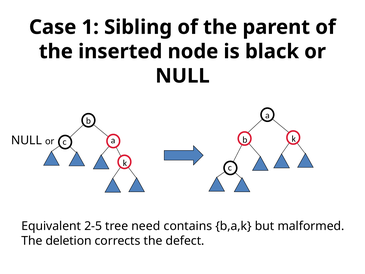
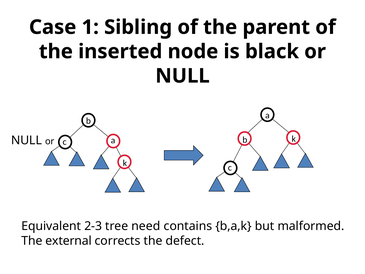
2-5: 2-5 -> 2-3
deletion: deletion -> external
